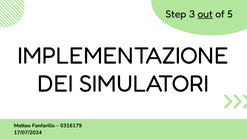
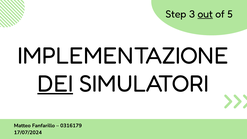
DEI underline: none -> present
